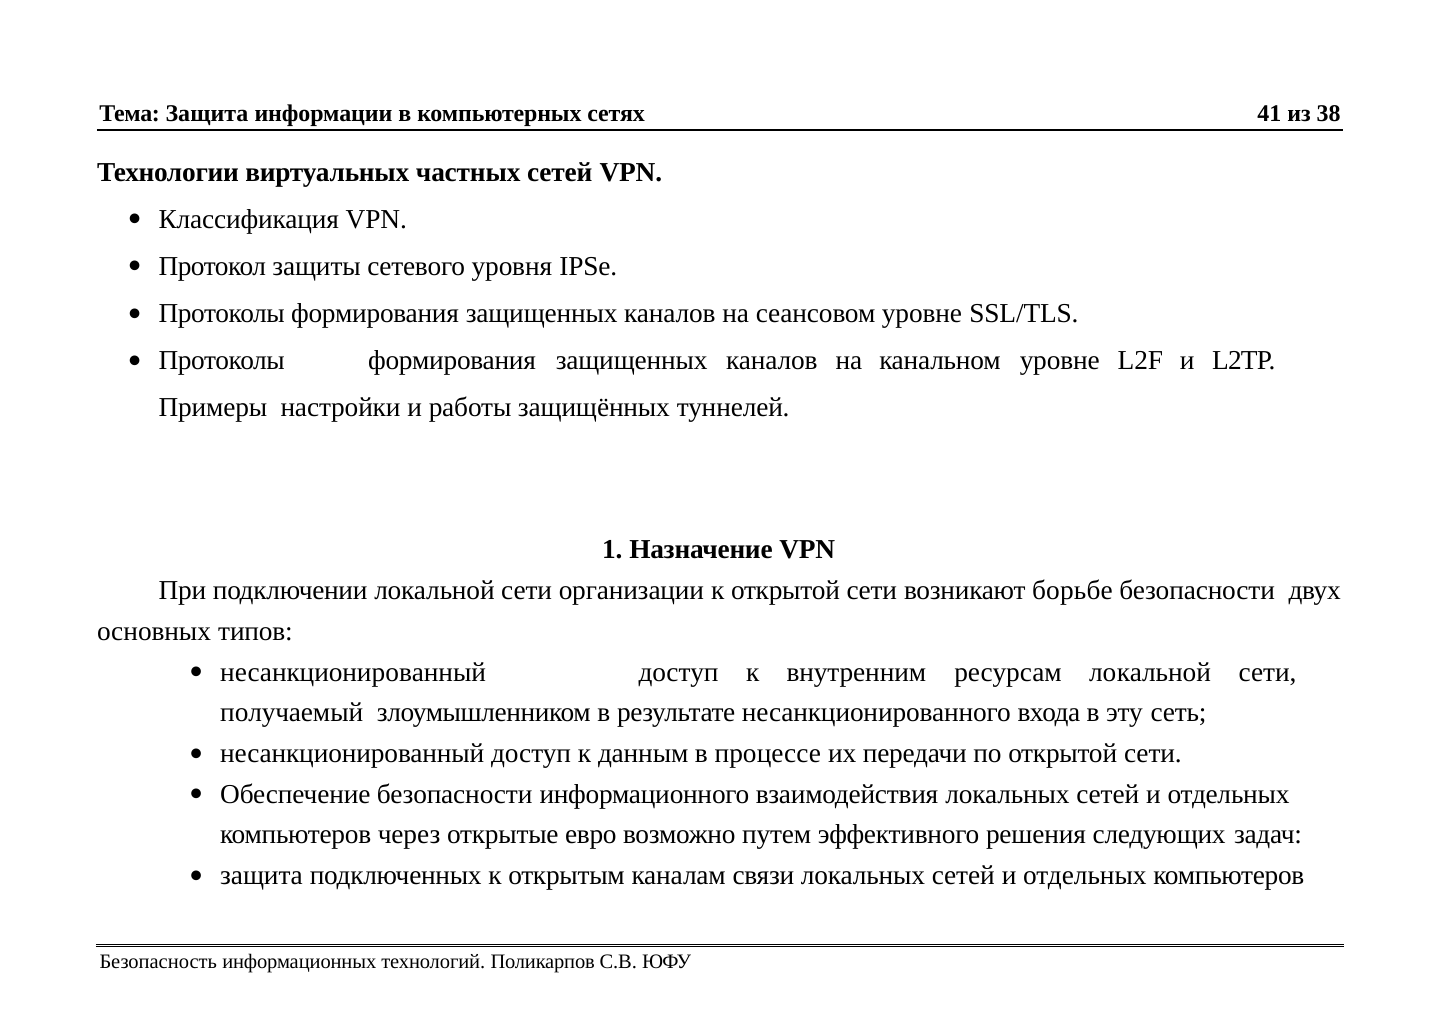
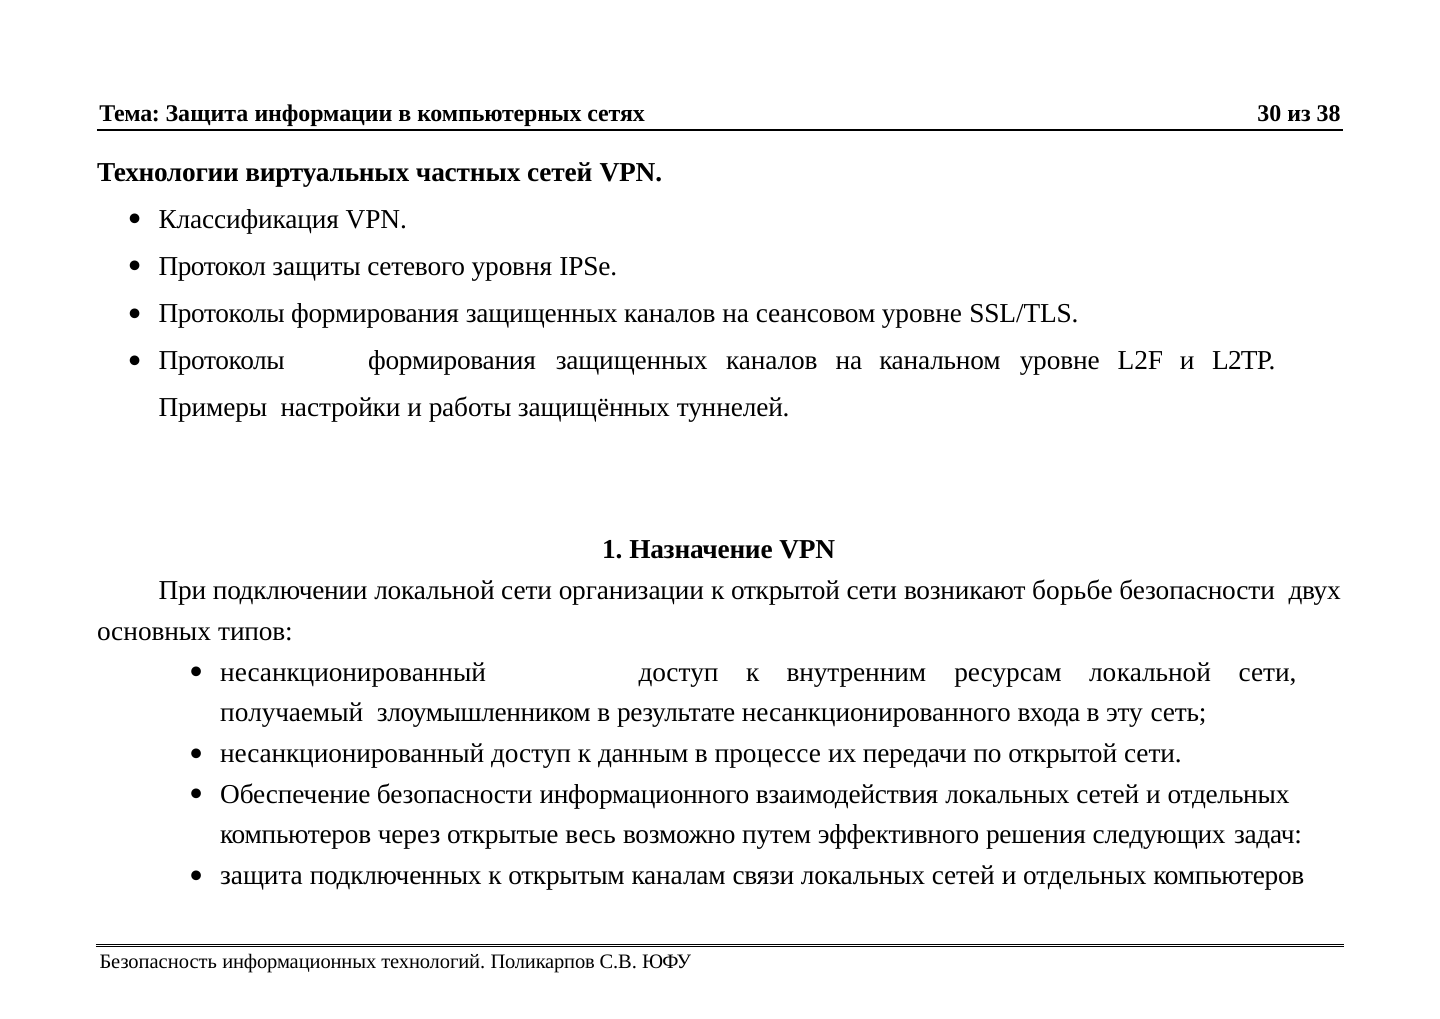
41: 41 -> 30
евро: евро -> весь
